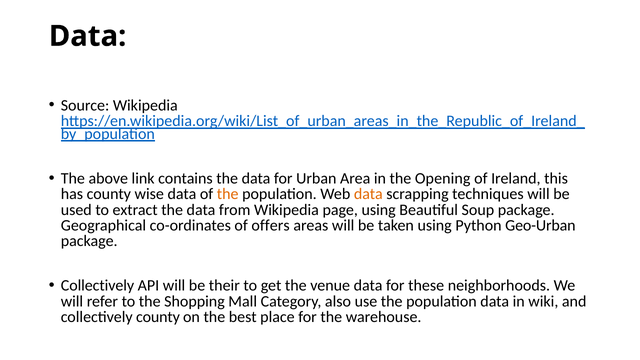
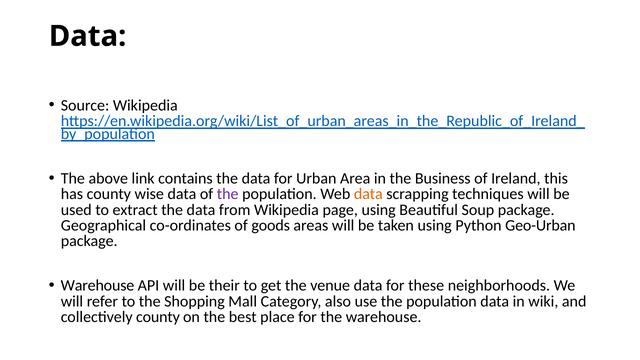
Opening: Opening -> Business
the at (228, 194) colour: orange -> purple
offers: offers -> goods
Collectively at (97, 286): Collectively -> Warehouse
